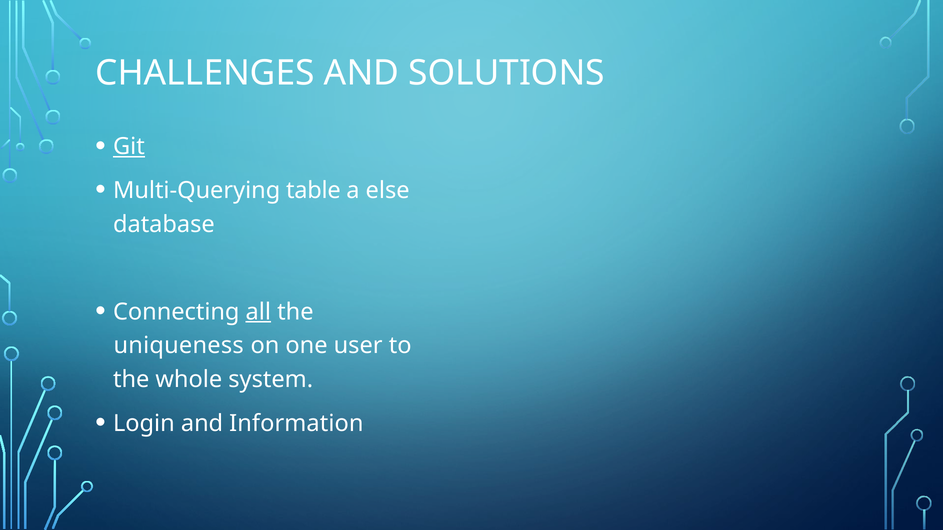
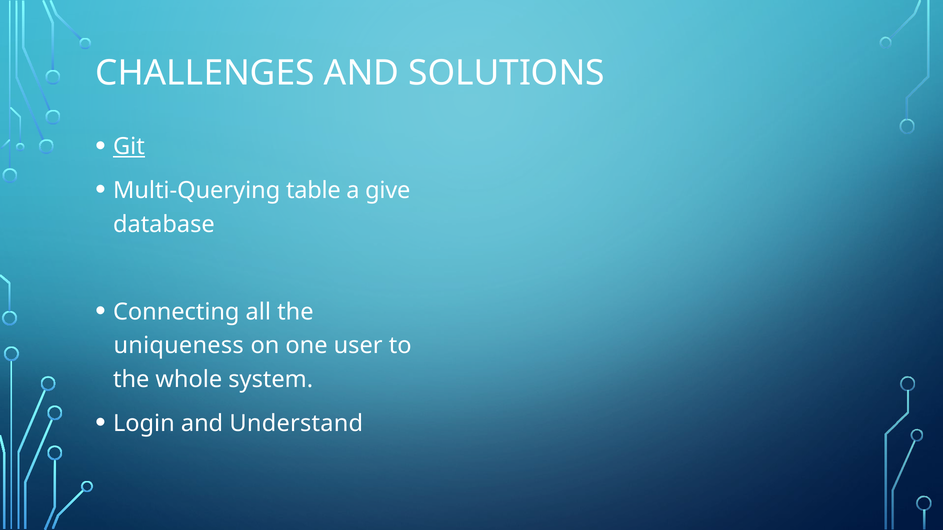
else: else -> give
all underline: present -> none
Information: Information -> Understand
